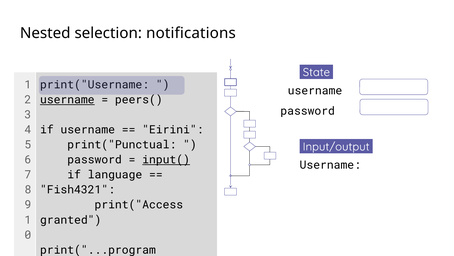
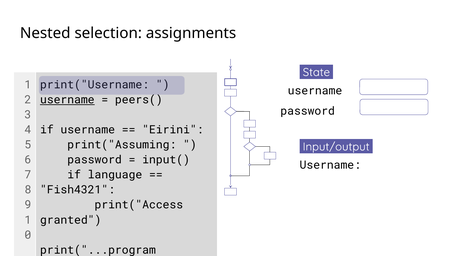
notifications: notifications -> assignments
print("Punctual: print("Punctual -> print("Assuming
input( underline: present -> none
